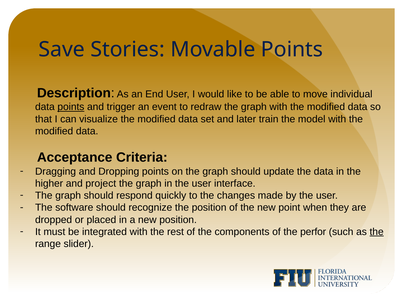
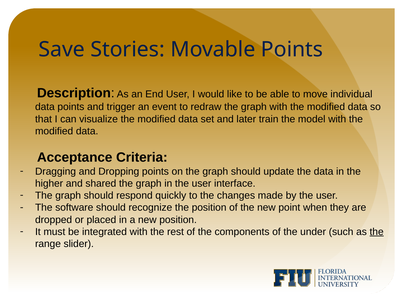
points at (71, 107) underline: present -> none
project: project -> shared
perfor: perfor -> under
